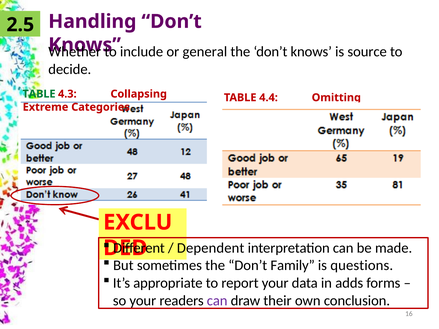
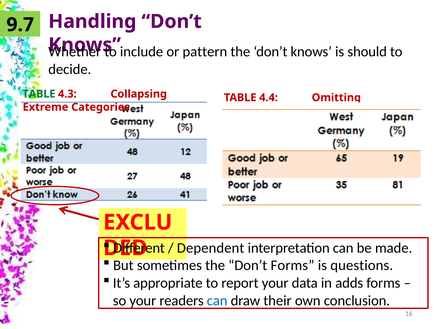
2.5: 2.5 -> 9.7
general: general -> pattern
source: source -> should
Don’t Family: Family -> Forms
can at (217, 301) colour: purple -> blue
